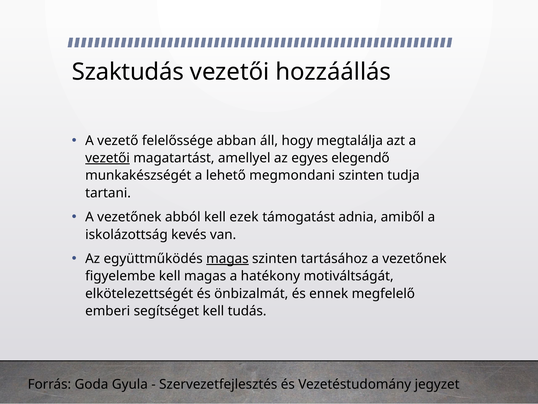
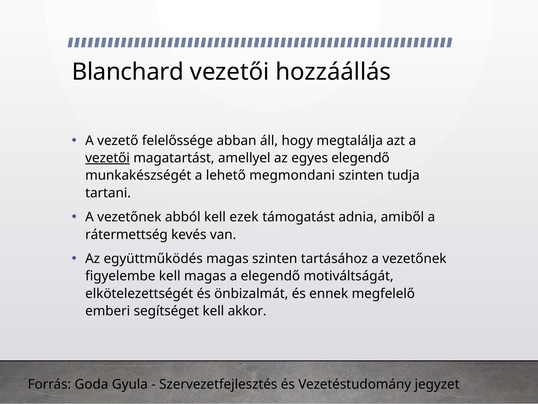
Szaktudás: Szaktudás -> Blanchard
iskolázottság: iskolázottság -> rátermettség
magas at (227, 258) underline: present -> none
a hatékony: hatékony -> elegendő
tudás: tudás -> akkor
